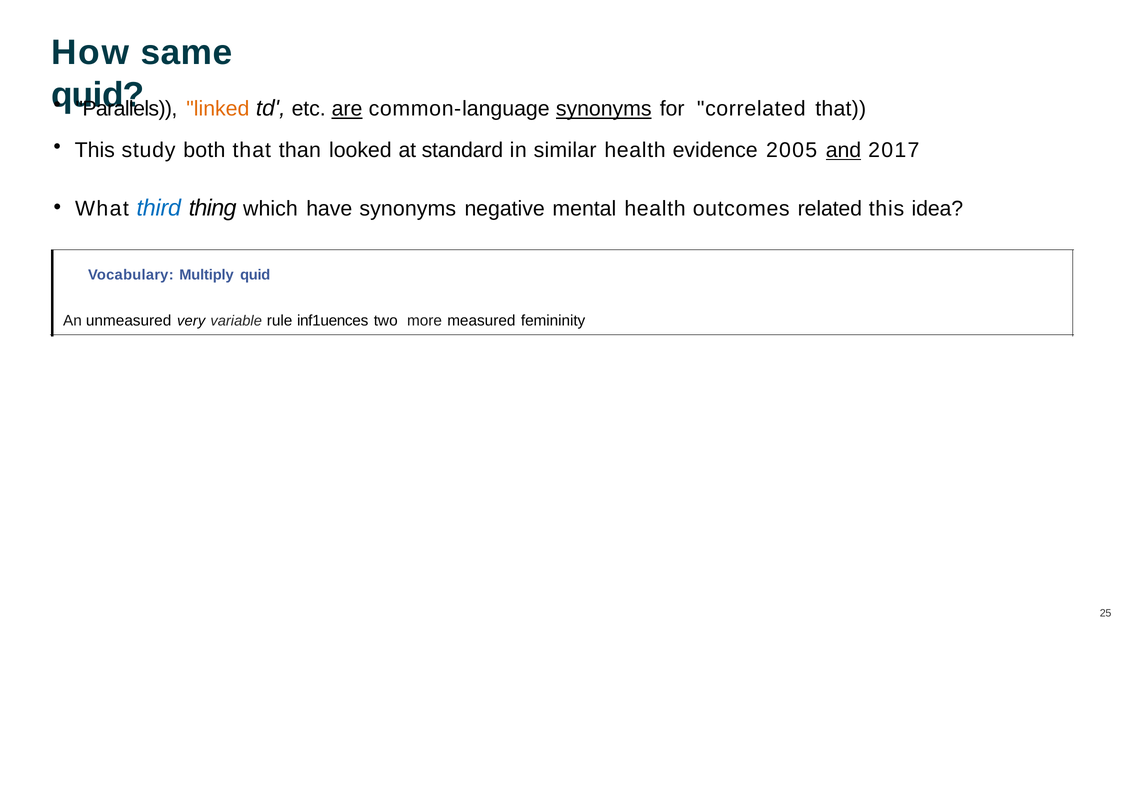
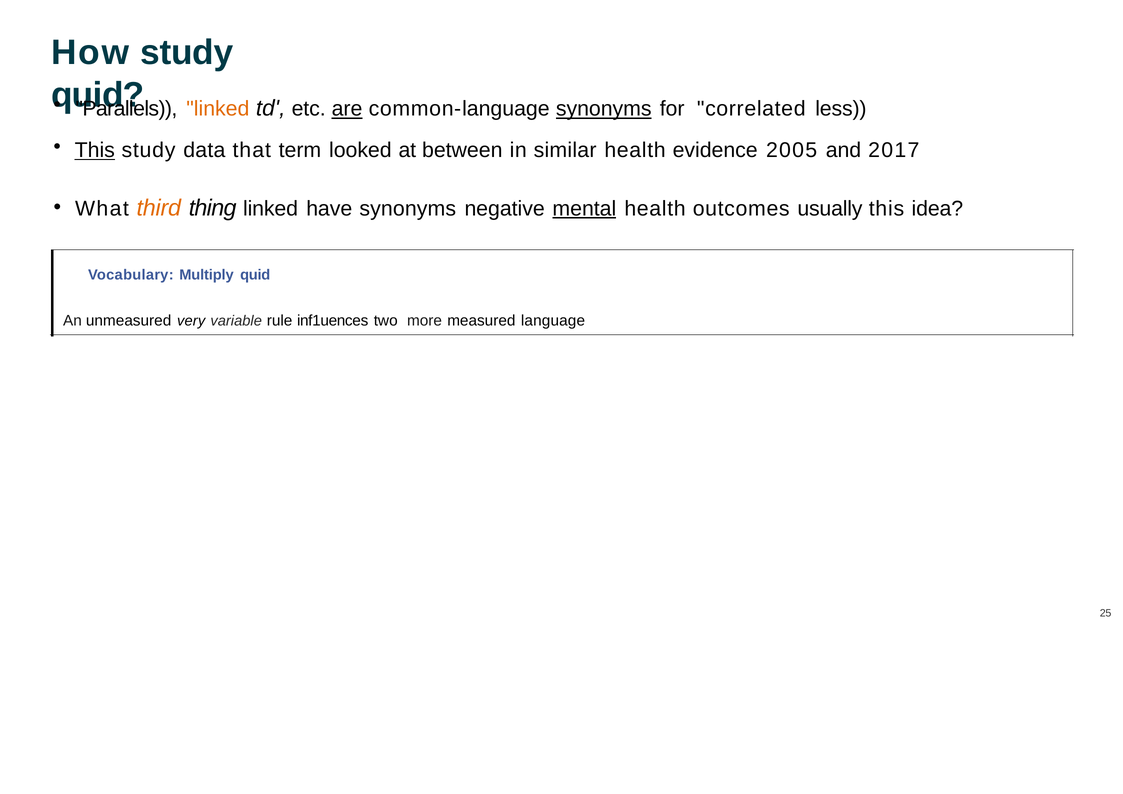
How same: same -> study
correlated that: that -> less
This at (95, 150) underline: none -> present
both: both -> data
than: than -> term
standard: standard -> between
and underline: present -> none
third colour: blue -> orange
thing which: which -> linked
mental underline: none -> present
related: related -> usually
femininity: femininity -> language
